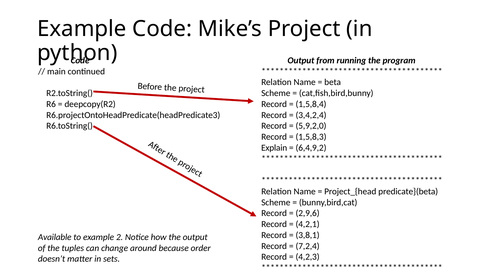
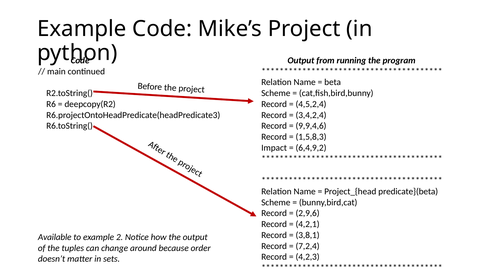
1,5,8,4: 1,5,8,4 -> 4,5,2,4
5,9,2,0: 5,9,2,0 -> 9,9,4,6
Explain: Explain -> Impact
